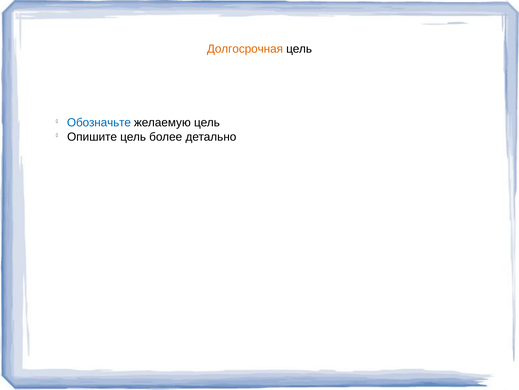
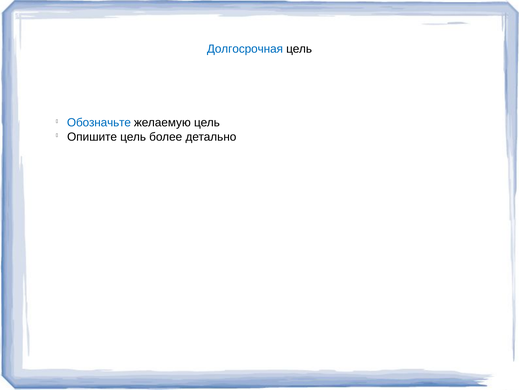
Долгосрочная colour: orange -> blue
